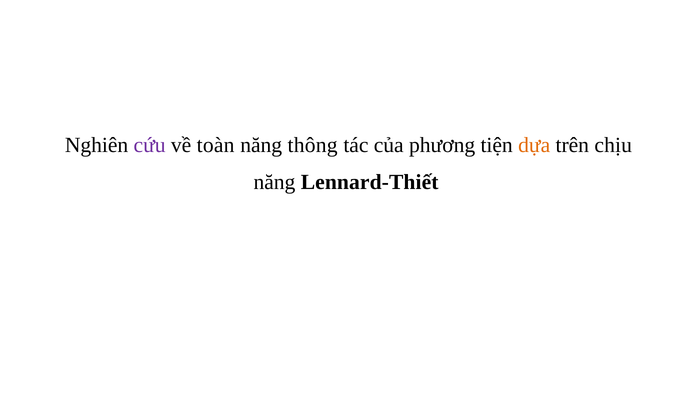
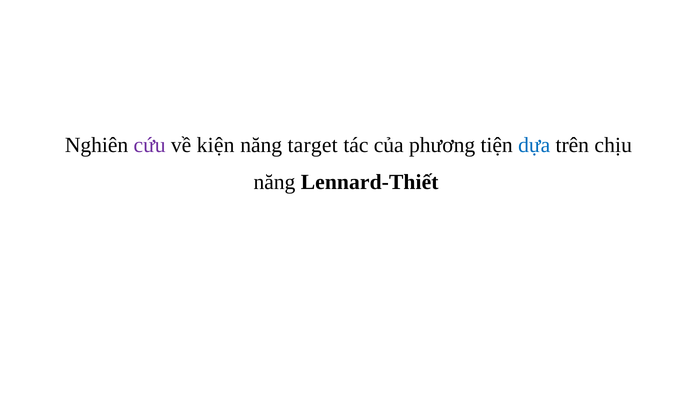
toàn: toàn -> kiện
thông: thông -> target
dựa colour: orange -> blue
